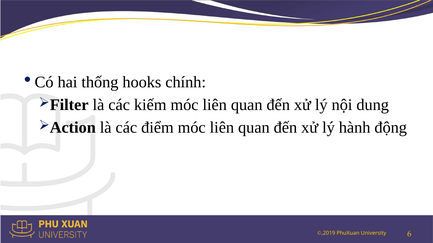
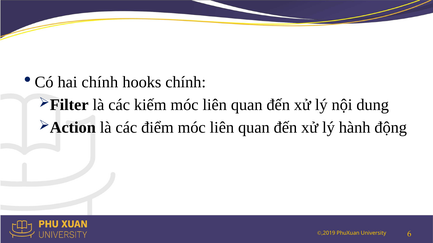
hai thống: thống -> chính
